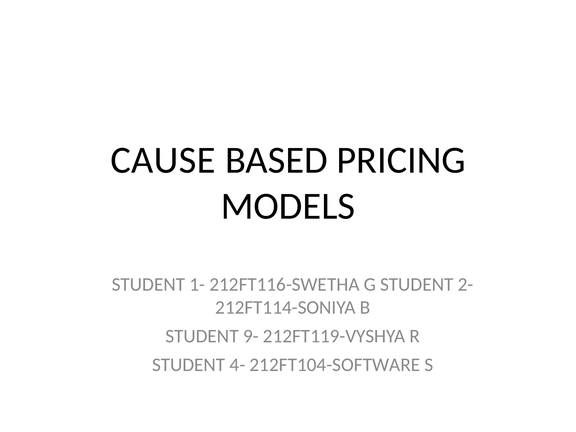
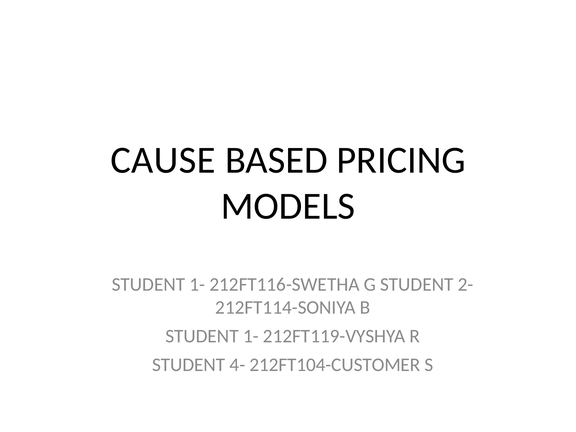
9- at (251, 336): 9- -> 1-
212FT104-SOFTWARE: 212FT104-SOFTWARE -> 212FT104-CUSTOMER
